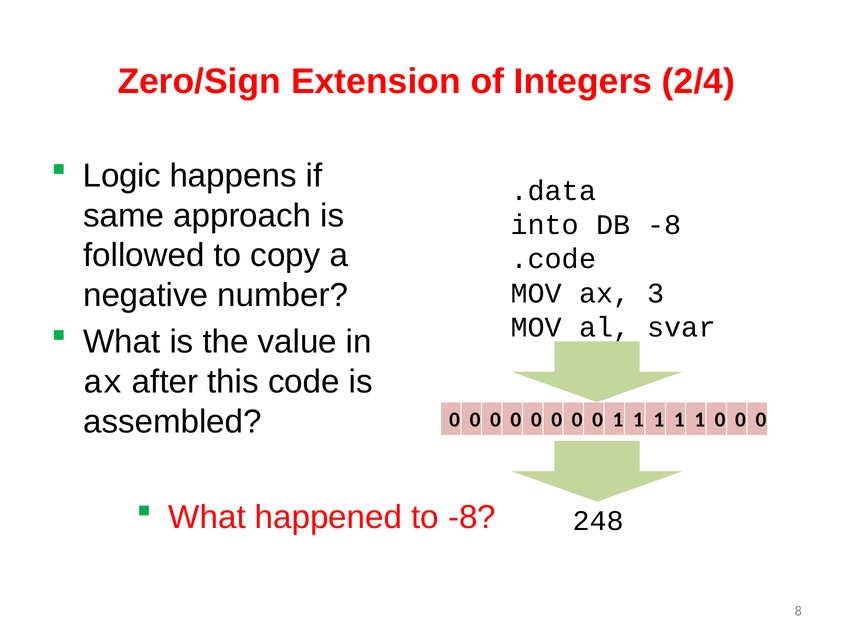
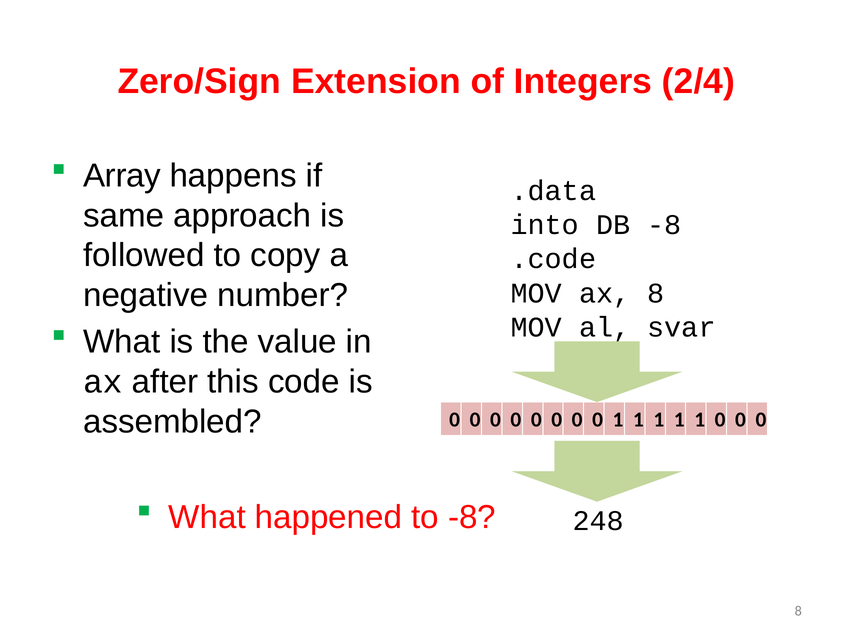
Logic: Logic -> Array
ax 3: 3 -> 8
